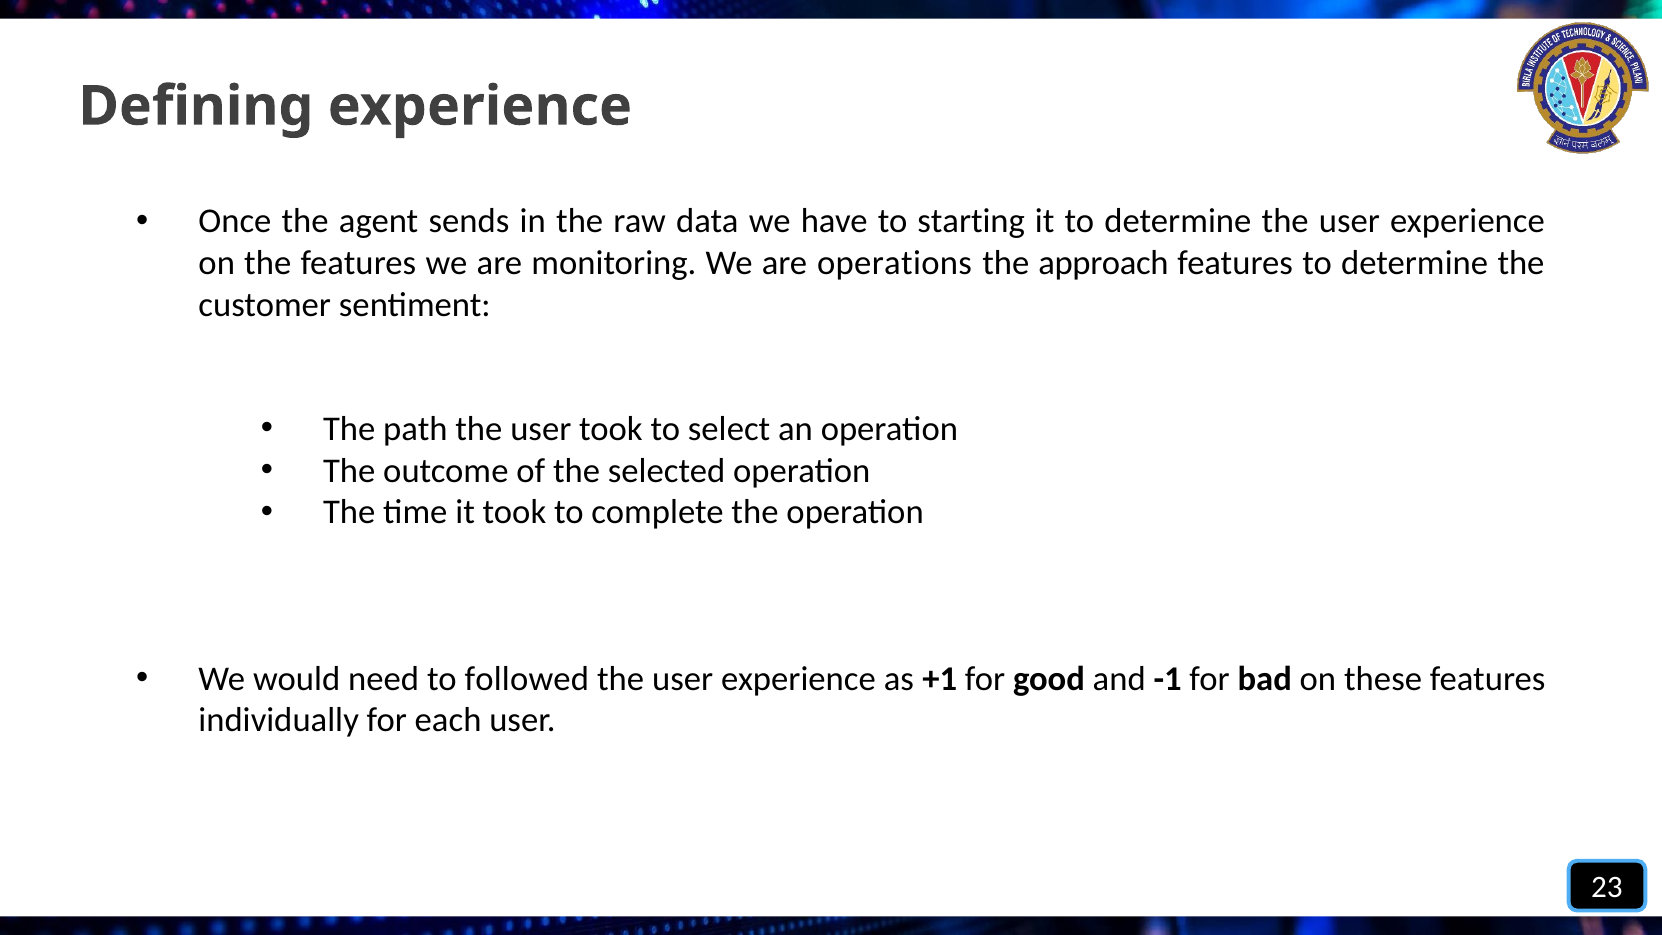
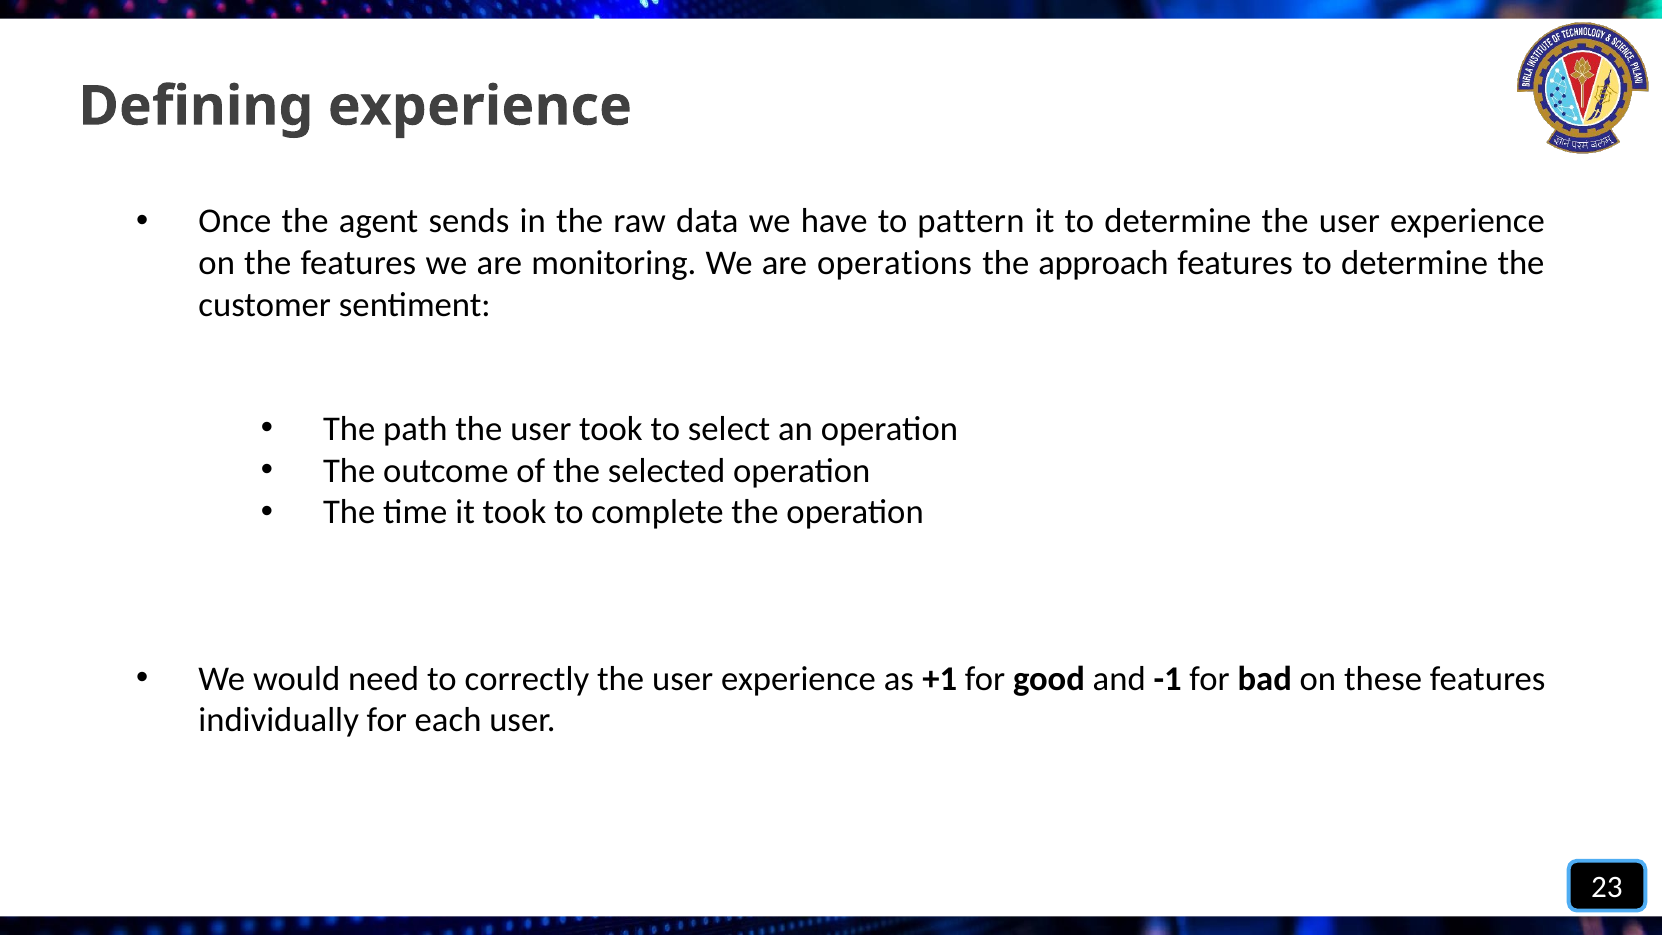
starting: starting -> pattern
followed: followed -> correctly
